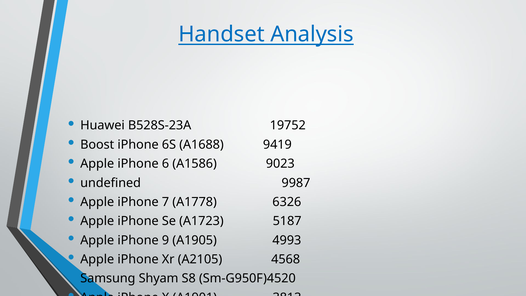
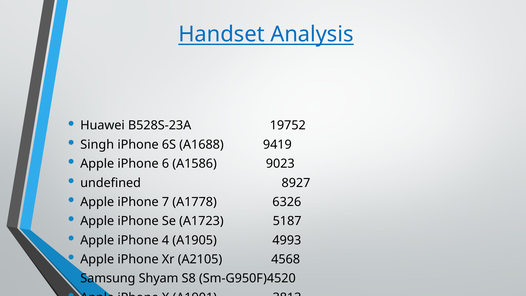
Boost: Boost -> Singh
9987: 9987 -> 8927
9: 9 -> 4
